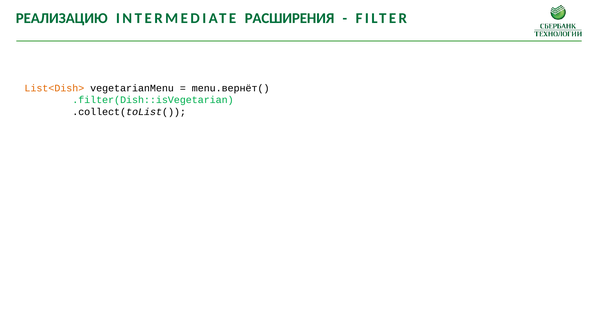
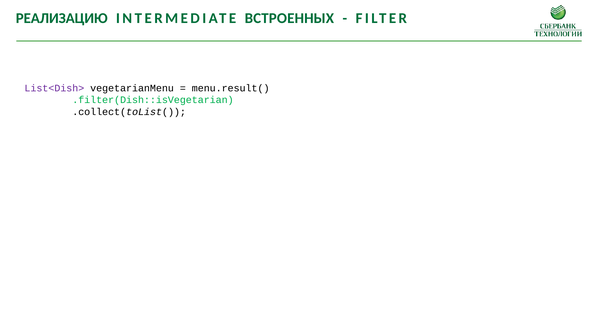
РАСШИРЕНИЯ: РАСШИРЕНИЯ -> ВСТРОЕННЫХ
List<Dish> colour: orange -> purple
menu.вернёт(: menu.вернёт( -> menu.result(
